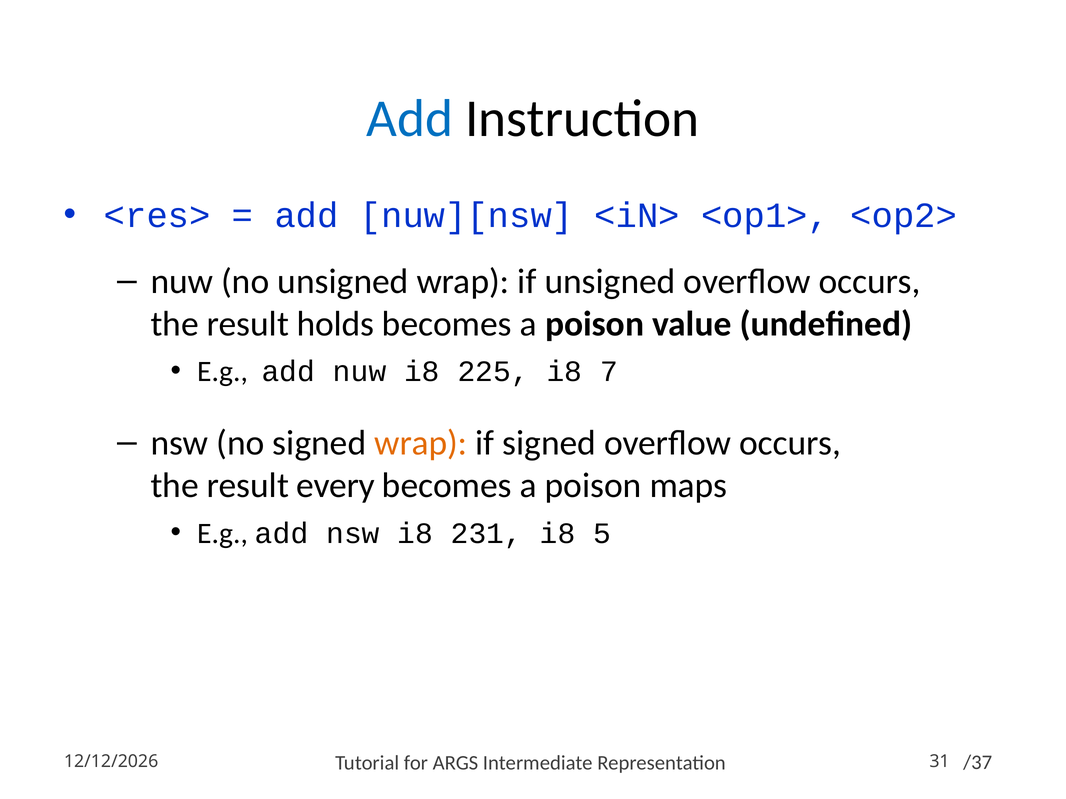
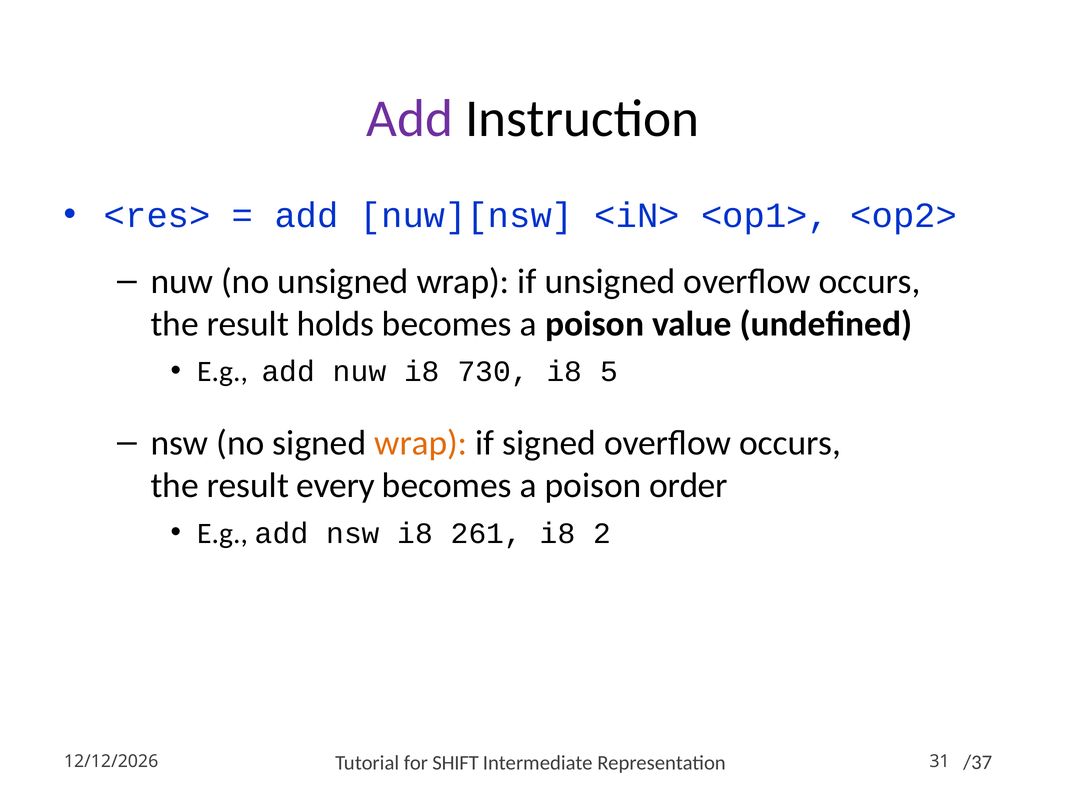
Add at (410, 119) colour: blue -> purple
225: 225 -> 730
7: 7 -> 5
maps: maps -> order
231: 231 -> 261
5: 5 -> 2
ARGS: ARGS -> SHIFT
